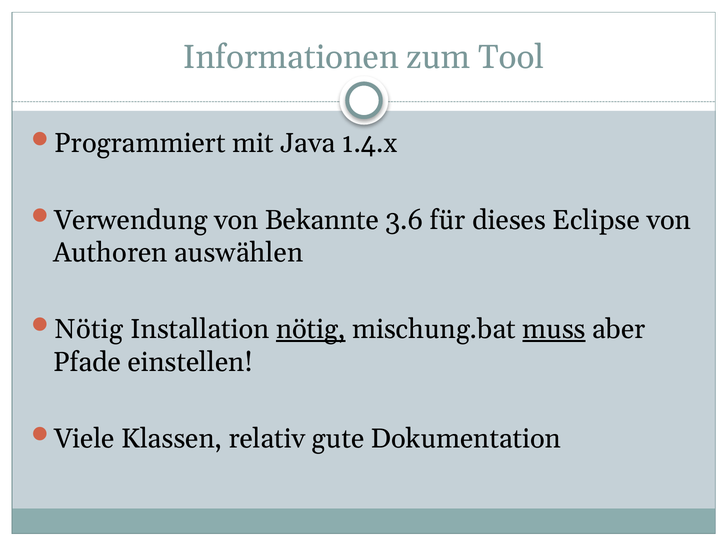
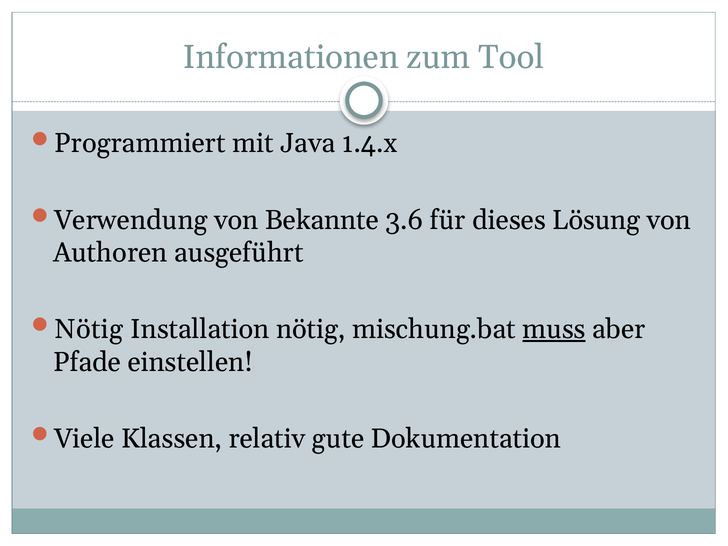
Eclipse: Eclipse -> Lösung
auswählen: auswählen -> ausgeführt
nötig at (311, 329) underline: present -> none
